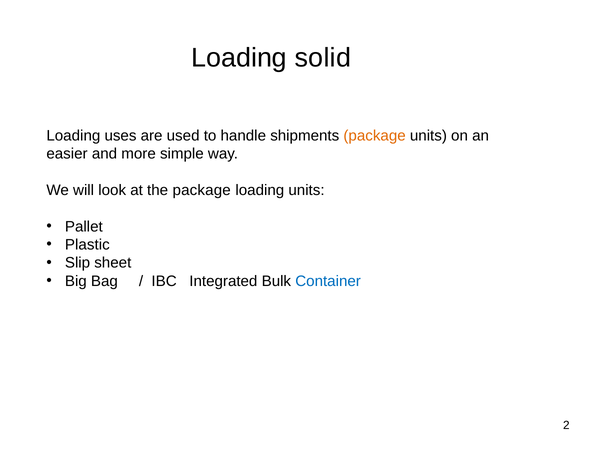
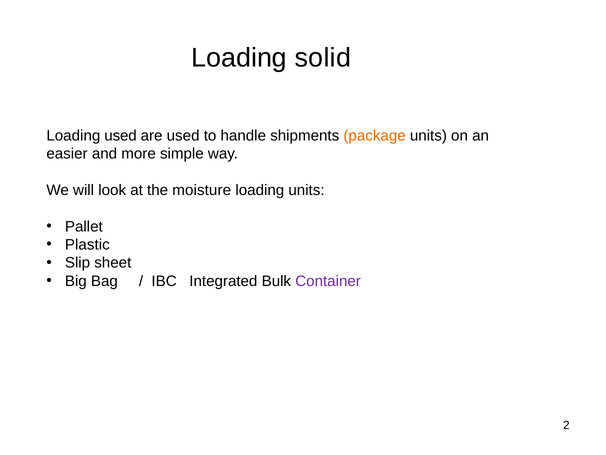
Loading uses: uses -> used
the package: package -> moisture
Container colour: blue -> purple
